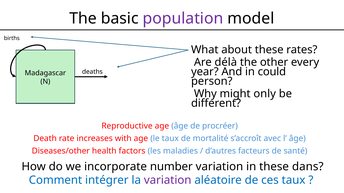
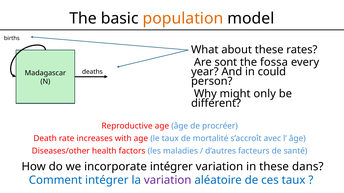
population colour: purple -> orange
délà: délà -> sont
other: other -> fossa
incorporate number: number -> intégrer
